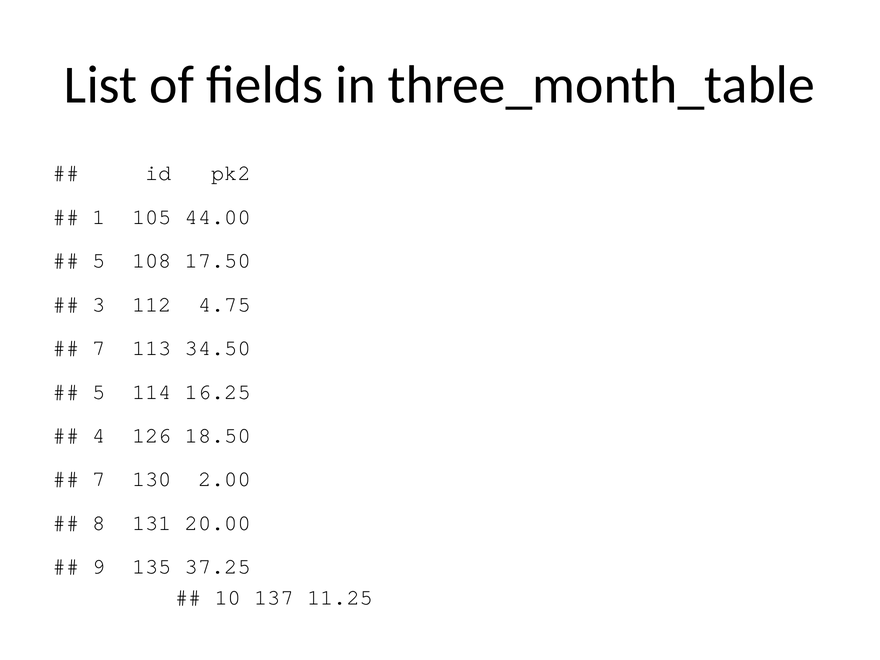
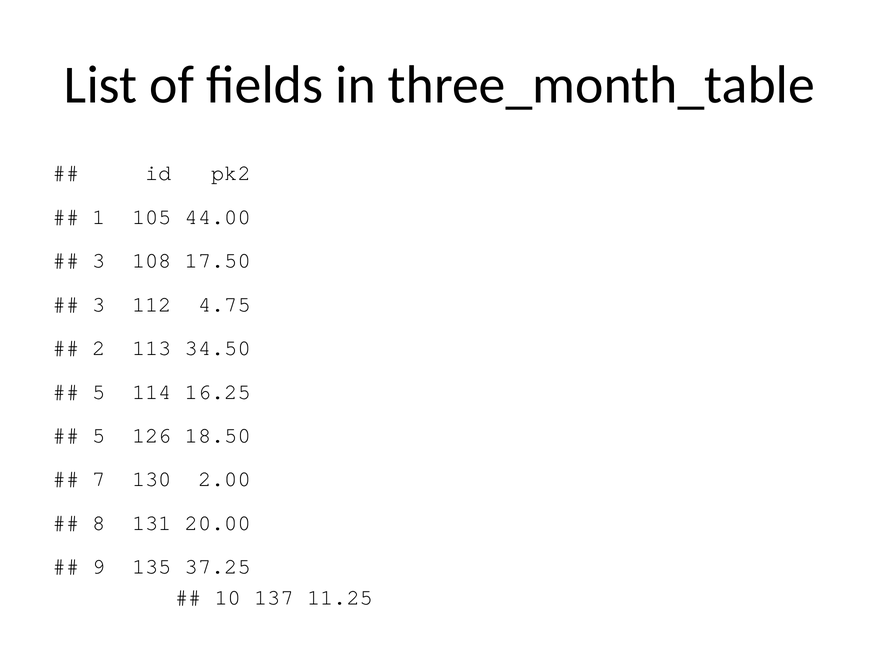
5 at (99, 261): 5 -> 3
7 at (99, 348): 7 -> 2
4 at (99, 435): 4 -> 5
